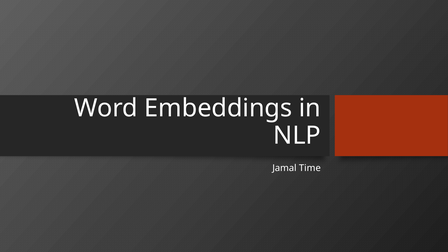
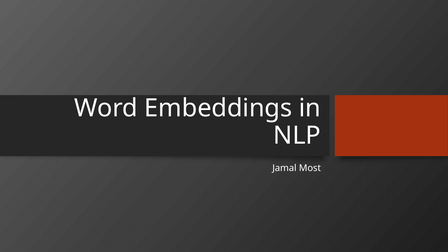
Time: Time -> Most
